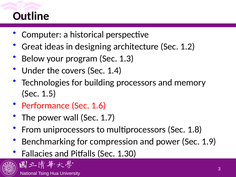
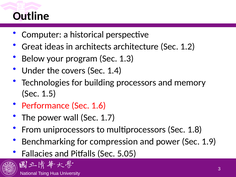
designing: designing -> architects
1.30: 1.30 -> 5.05
